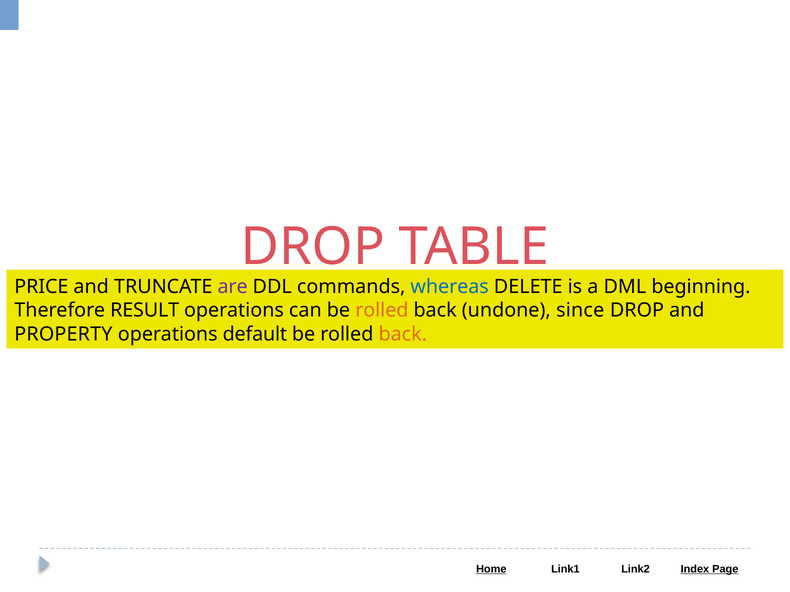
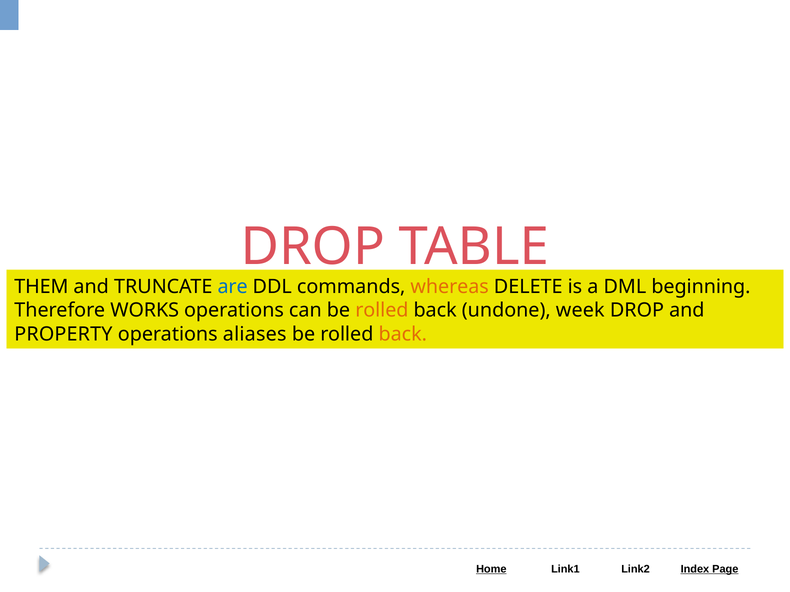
PRICE: PRICE -> THEM
are colour: purple -> blue
whereas colour: blue -> orange
RESULT: RESULT -> WORKS
since: since -> week
default: default -> aliases
